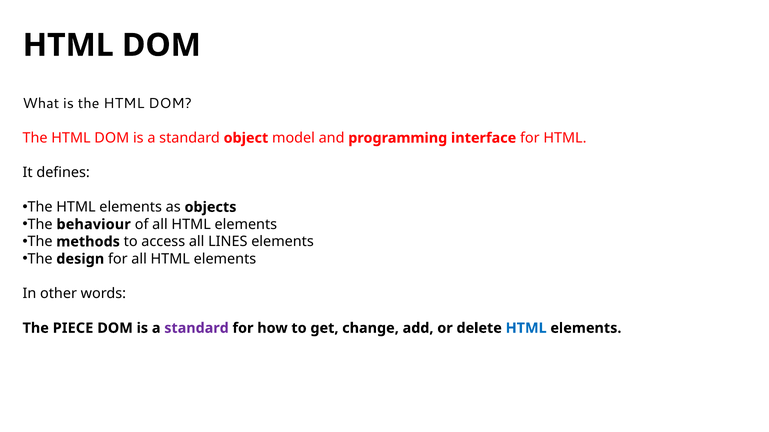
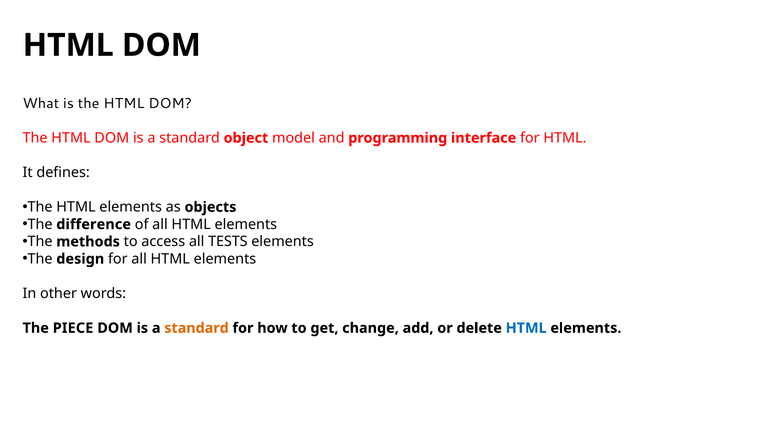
behaviour: behaviour -> difference
LINES: LINES -> TESTS
standard at (197, 328) colour: purple -> orange
